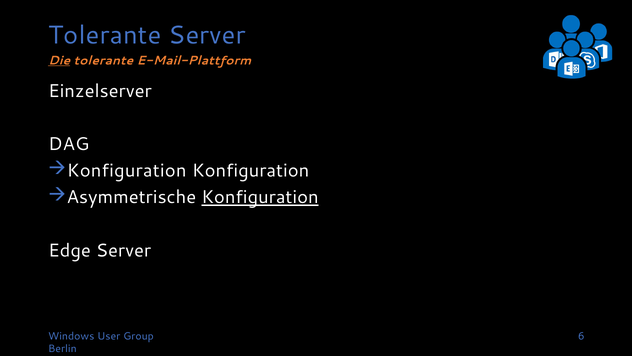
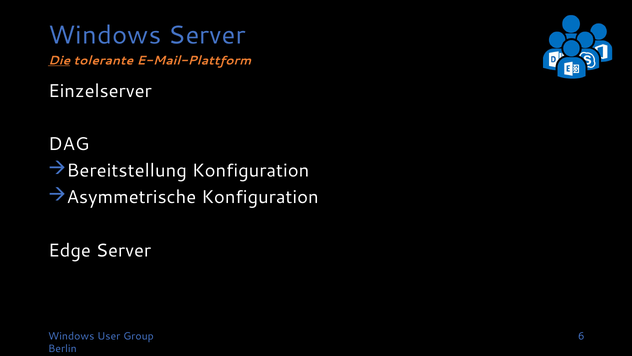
Tolerante at (105, 35): Tolerante -> Windows
Konfiguration at (127, 171): Konfiguration -> Bereitstellung
Konfiguration at (260, 197) underline: present -> none
